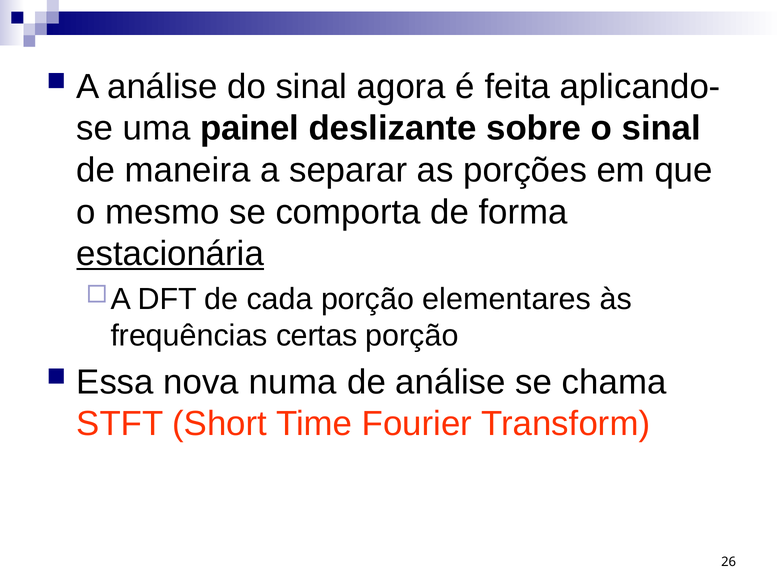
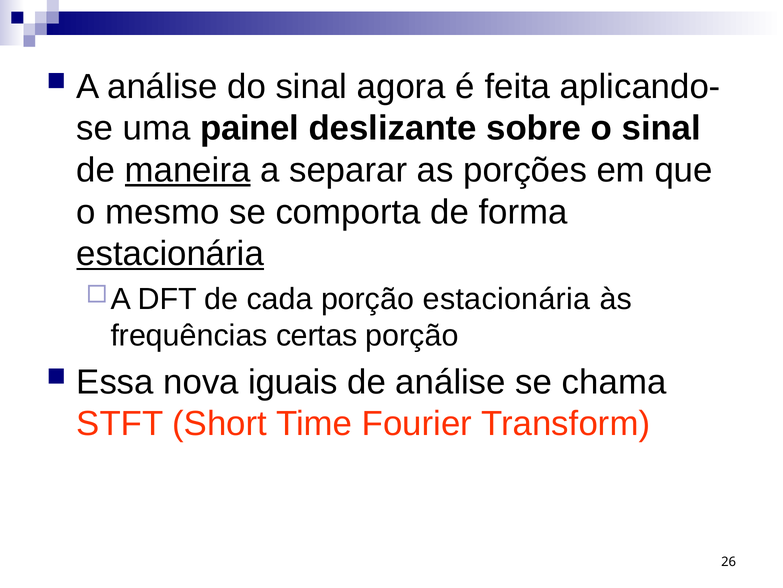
maneira underline: none -> present
porção elementares: elementares -> estacionária
numa: numa -> iguais
